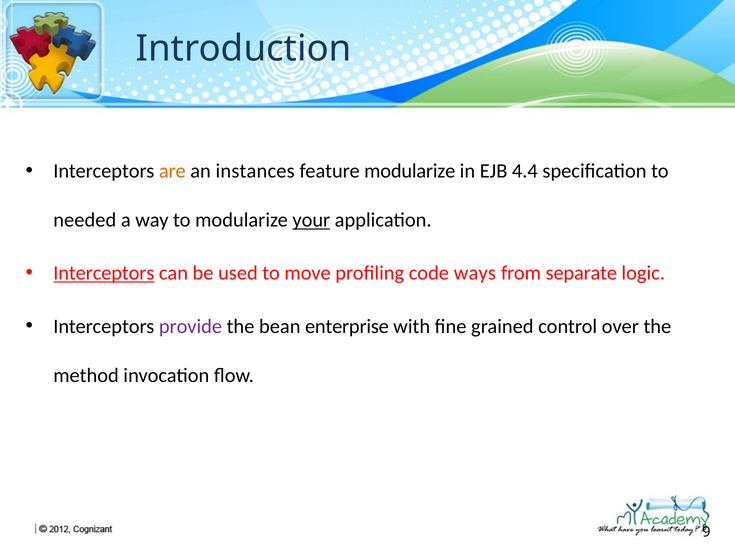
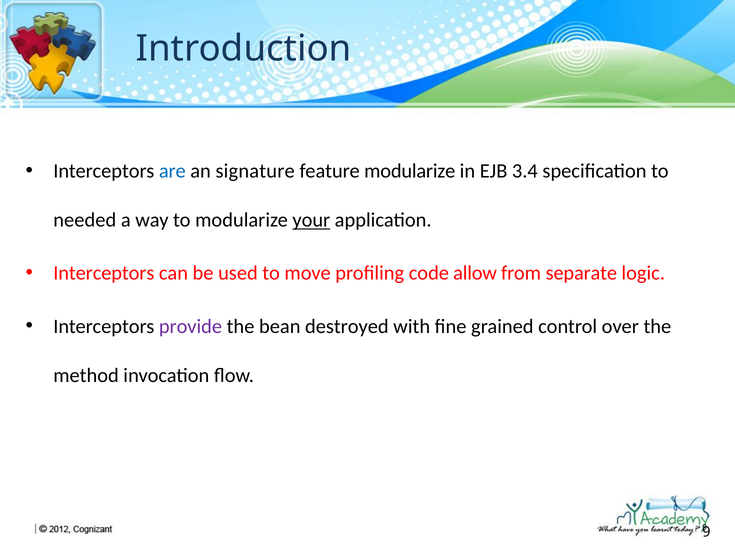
are colour: orange -> blue
instances: instances -> signature
4.4: 4.4 -> 3.4
Interceptors at (104, 273) underline: present -> none
ways: ways -> allow
enterprise: enterprise -> destroyed
